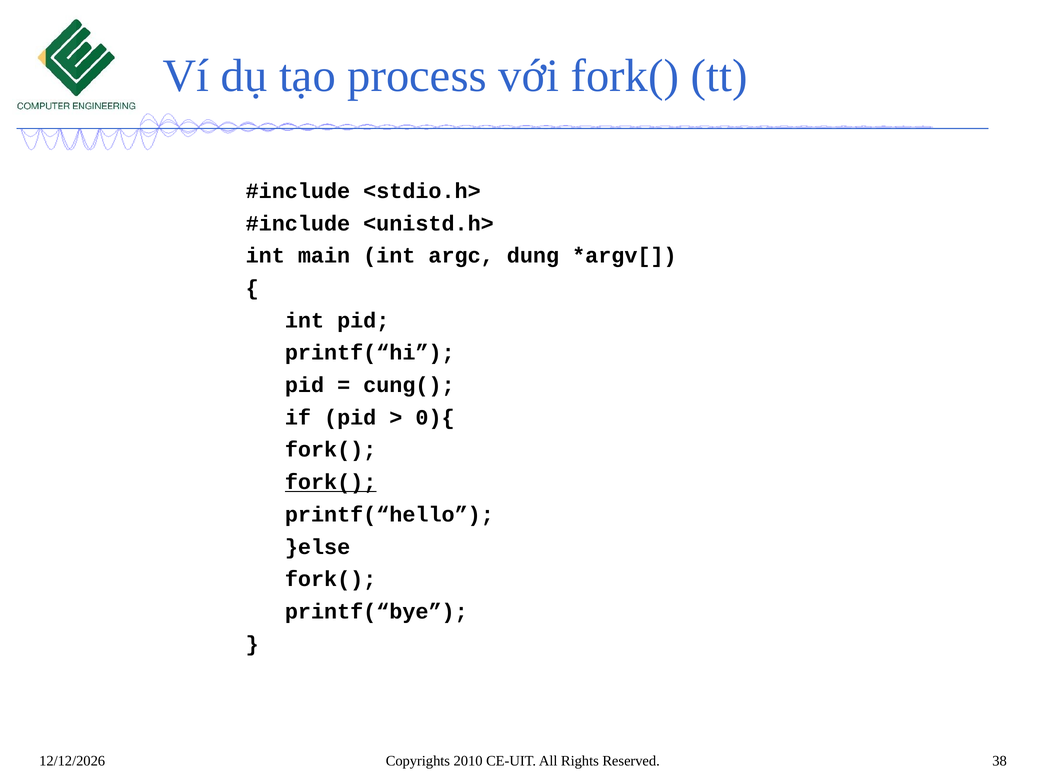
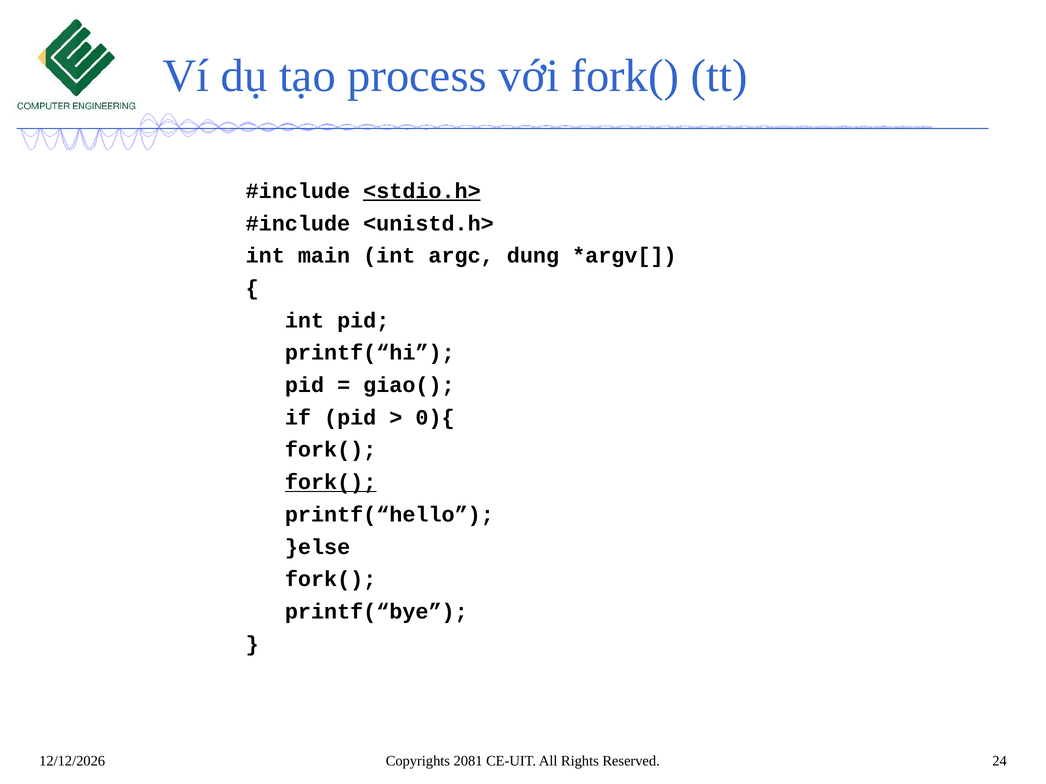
<stdio.h> underline: none -> present
cung(: cung( -> giao(
2010: 2010 -> 2081
38: 38 -> 24
